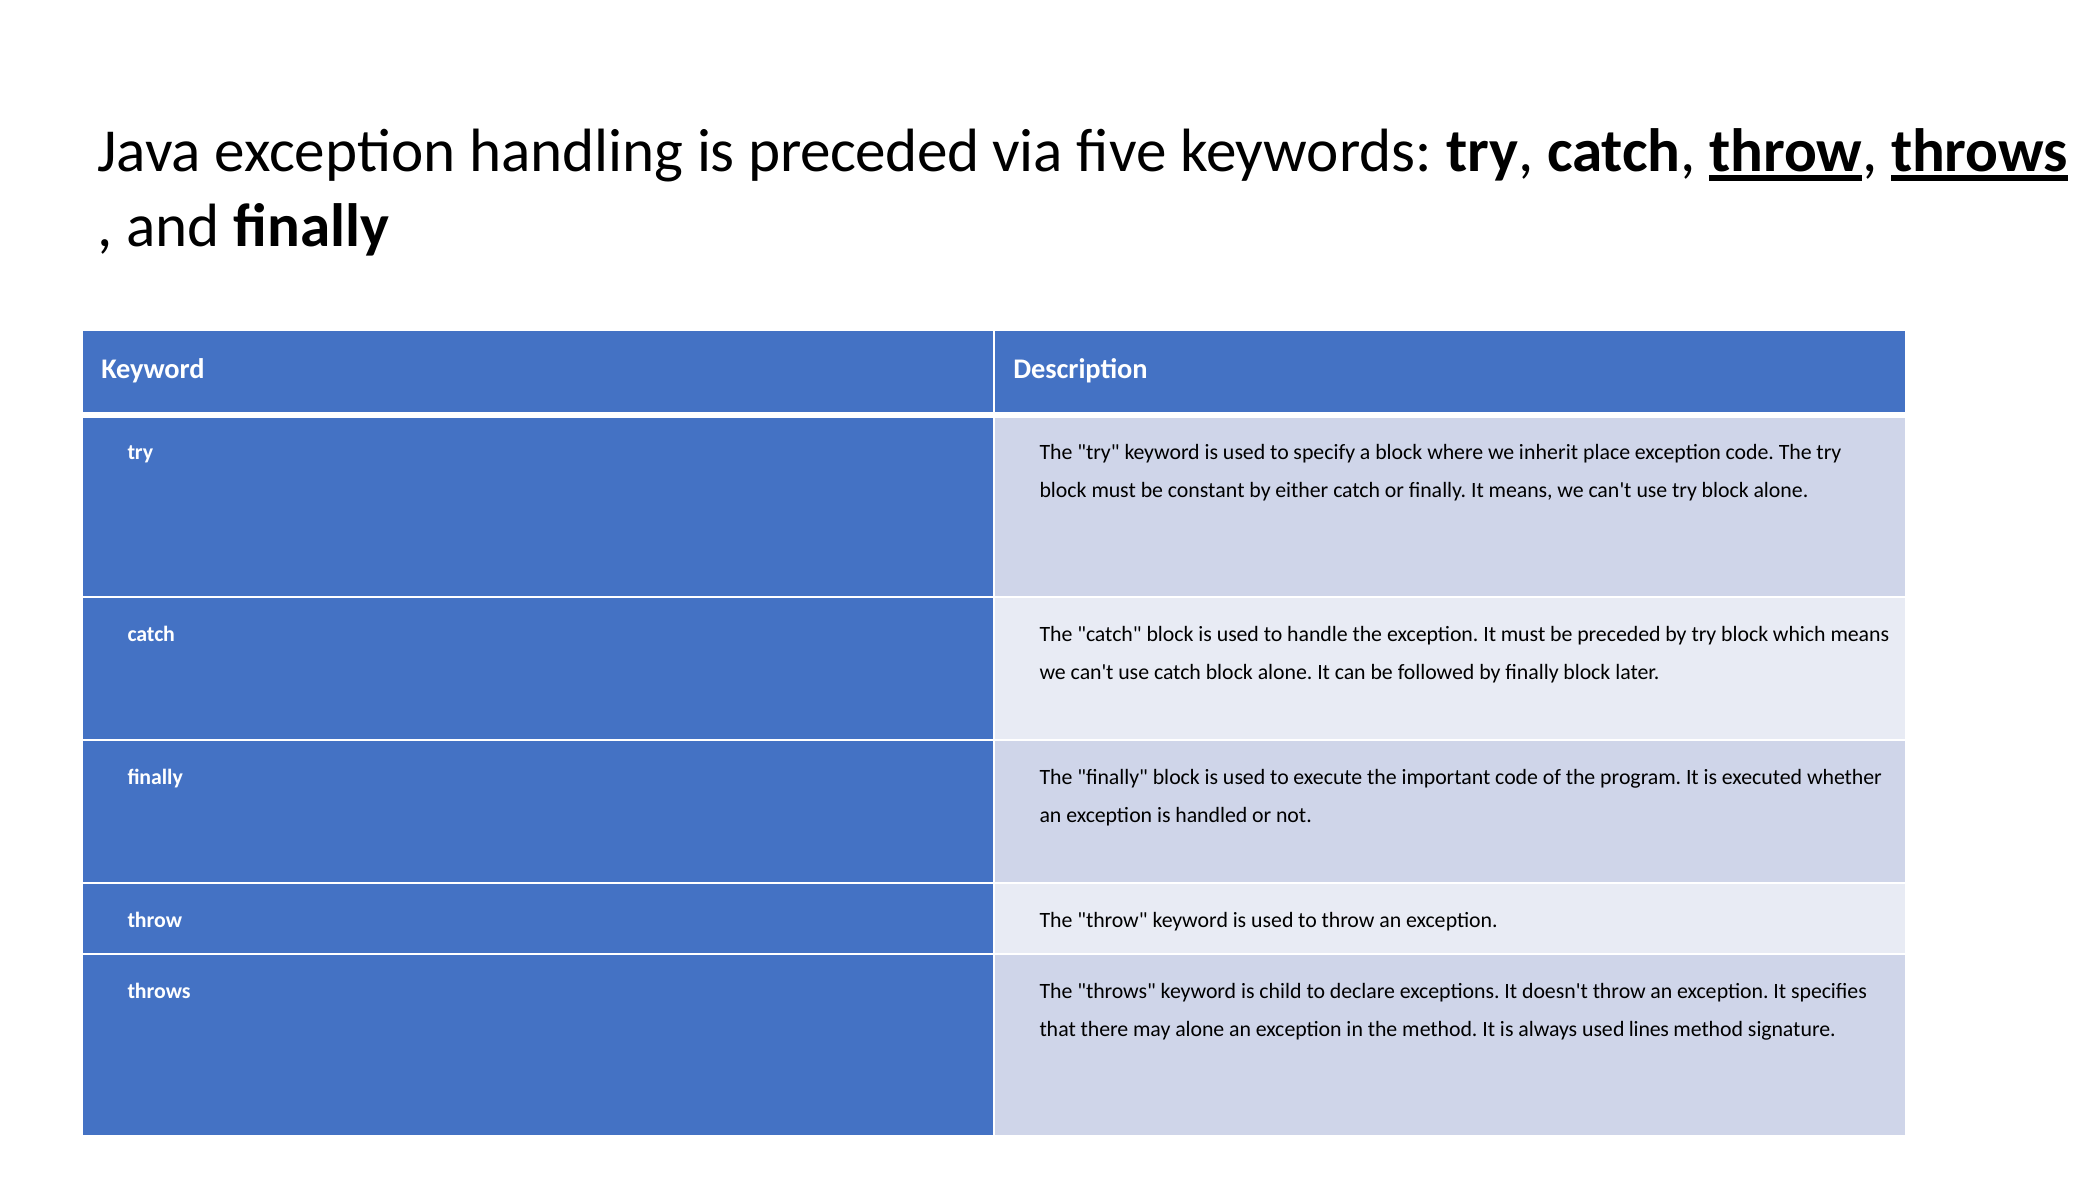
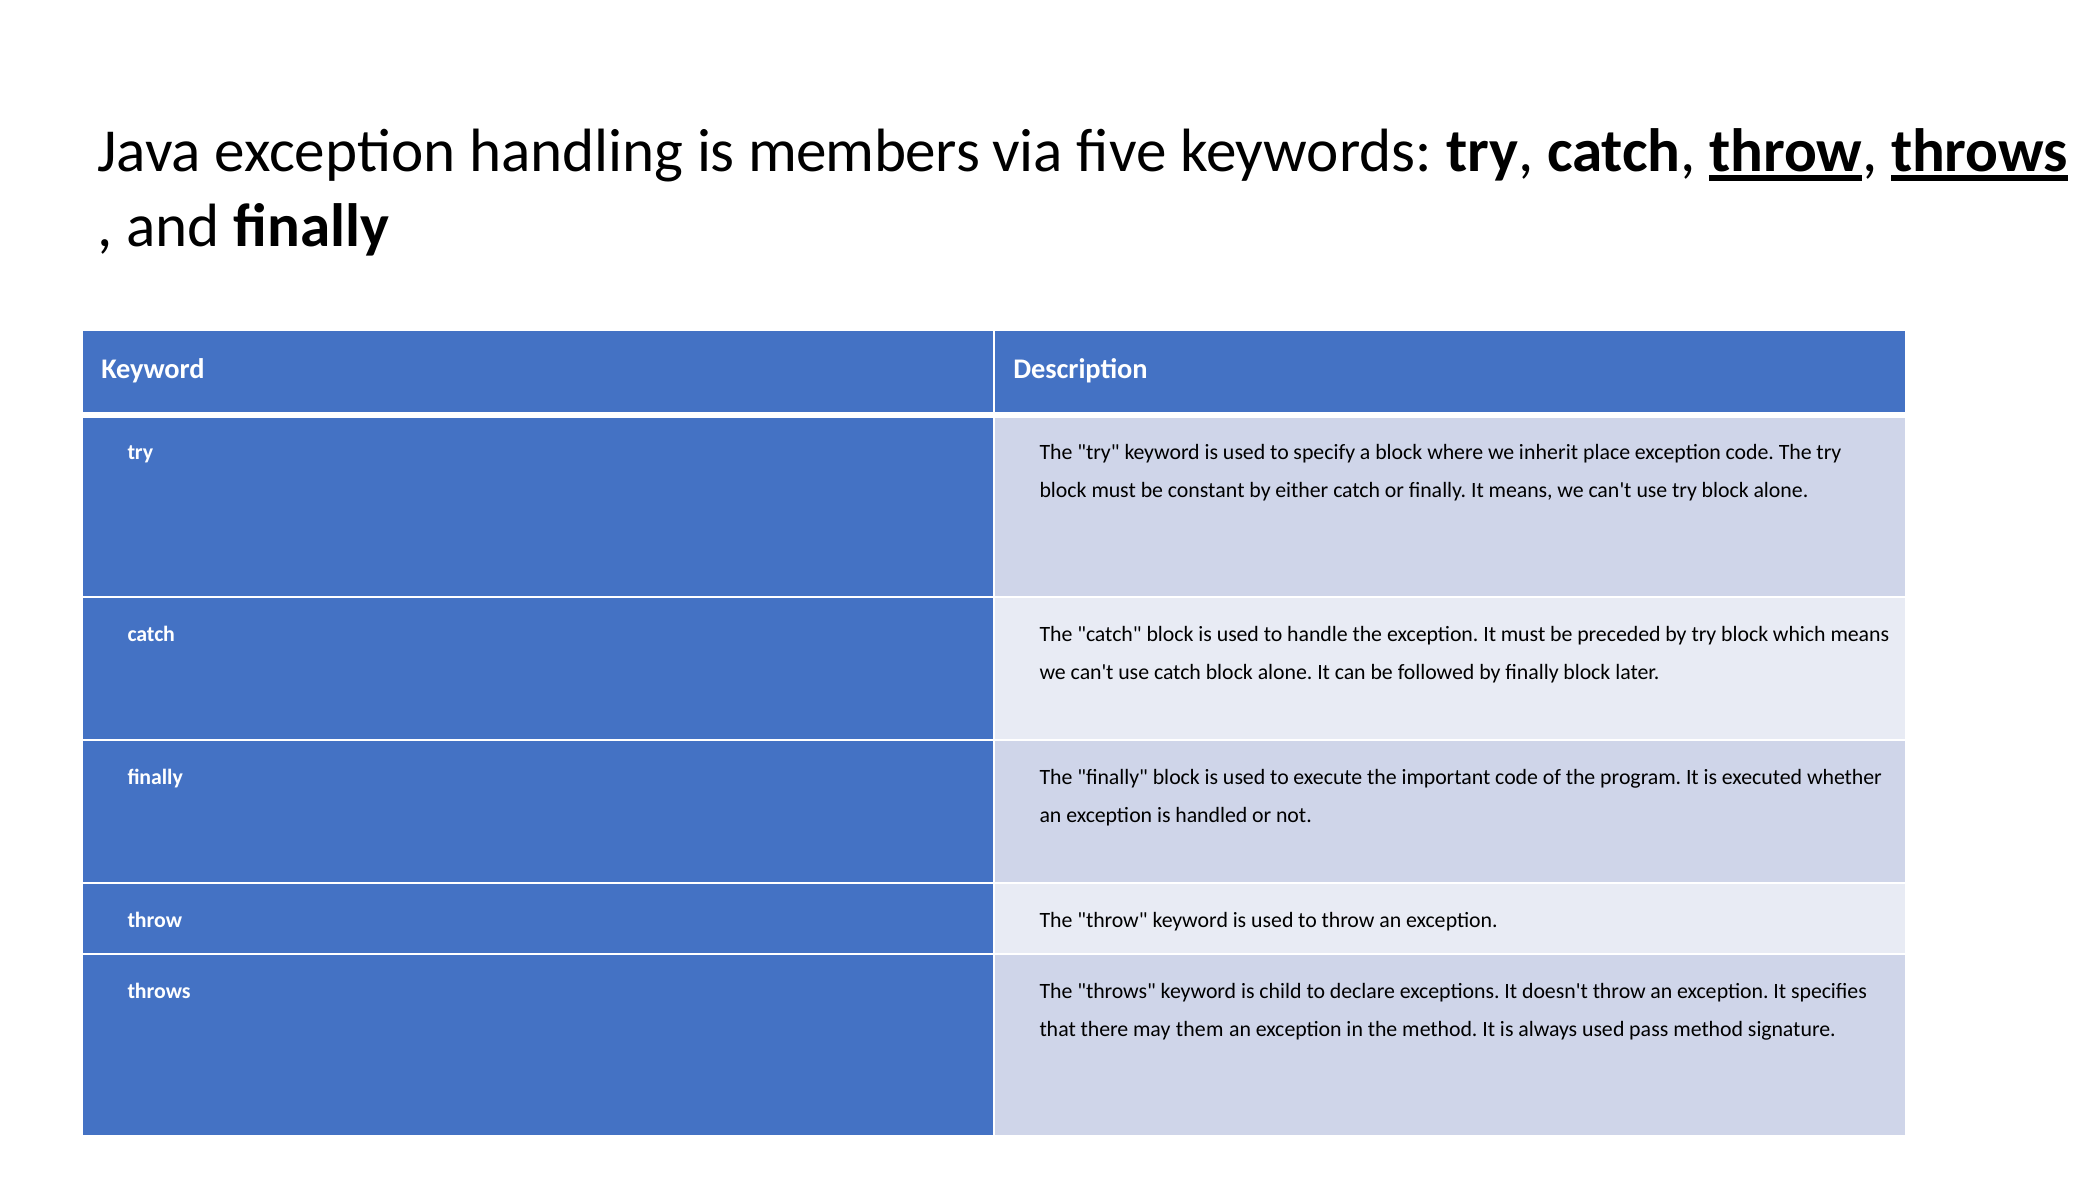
is preceded: preceded -> members
may alone: alone -> them
lines: lines -> pass
